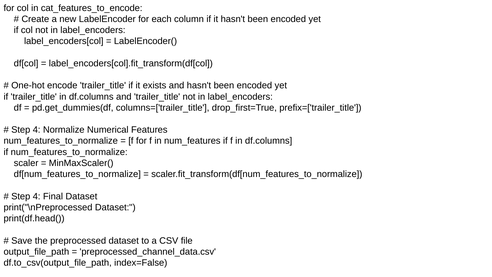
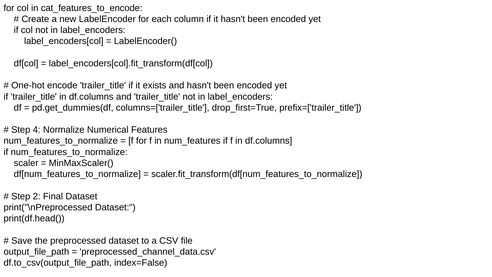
4 at (37, 196): 4 -> 2
